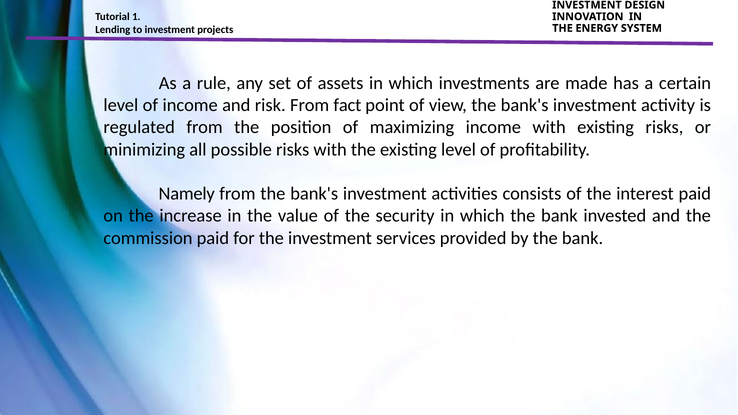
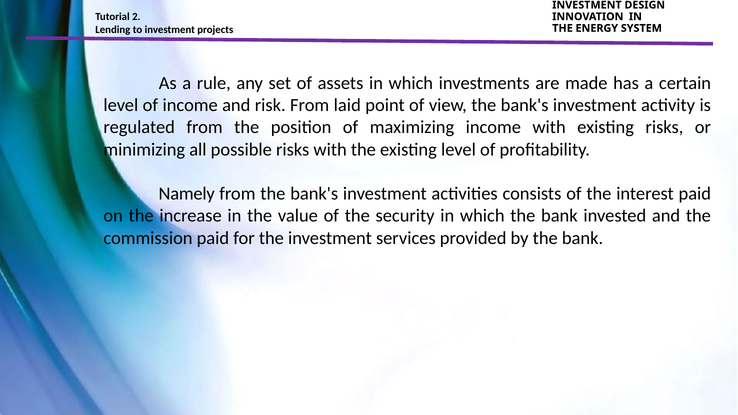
1: 1 -> 2
fact: fact -> laid
